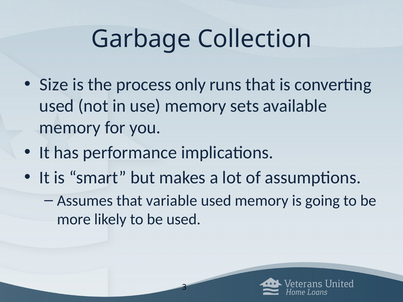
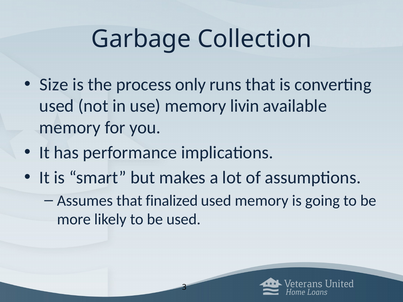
sets: sets -> livin
variable: variable -> finalized
